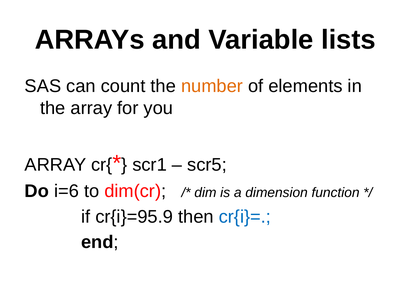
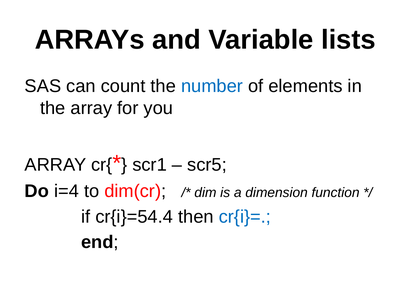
number colour: orange -> blue
i=6: i=6 -> i=4
cr{i}=95.9: cr{i}=95.9 -> cr{i}=54.4
